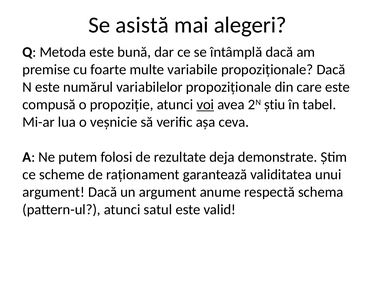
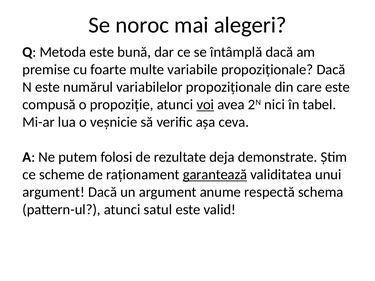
asistă: asistă -> noroc
știu: știu -> nici
garantează underline: none -> present
